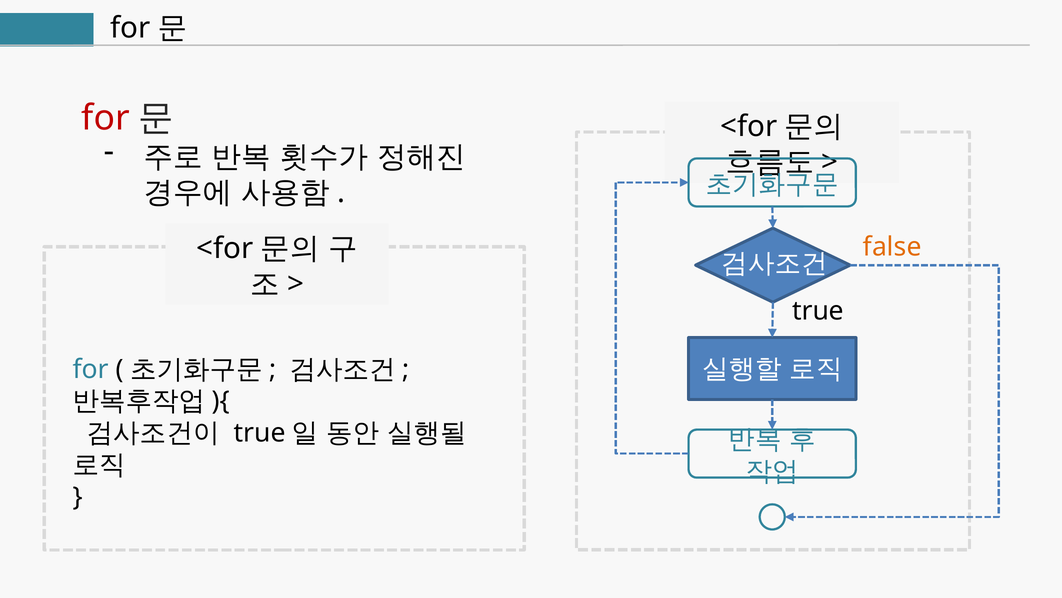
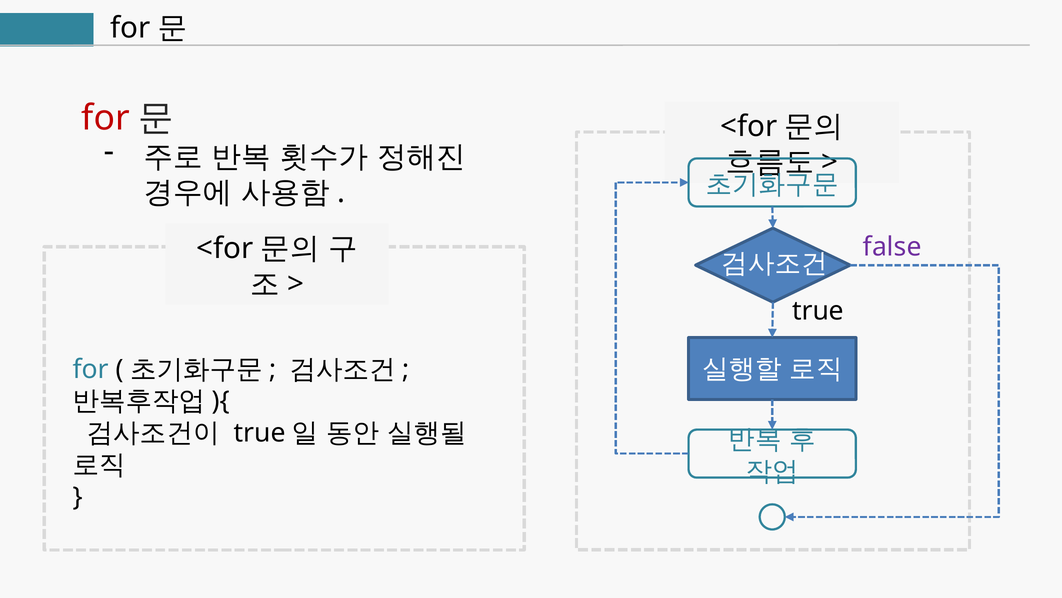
false colour: orange -> purple
